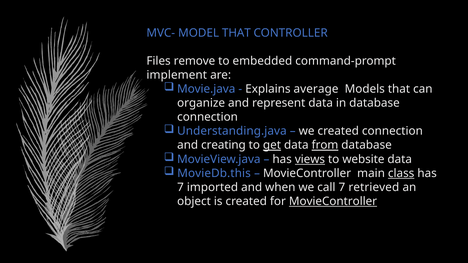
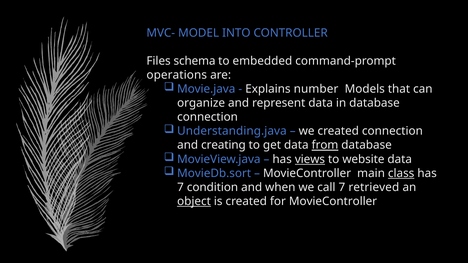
MODEL THAT: THAT -> INTO
remove: remove -> schema
implement: implement -> operations
average: average -> number
get underline: present -> none
MovieDb.this: MovieDb.this -> MovieDb.sort
imported: imported -> condition
object underline: none -> present
MovieController at (333, 201) underline: present -> none
